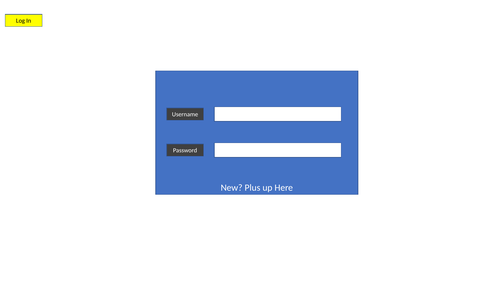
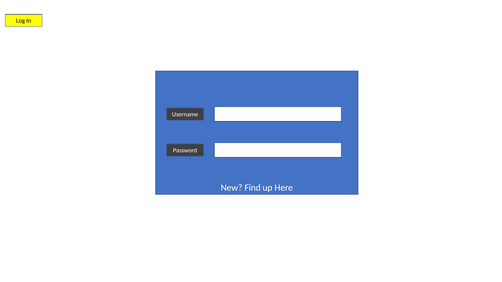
Plus: Plus -> Find
